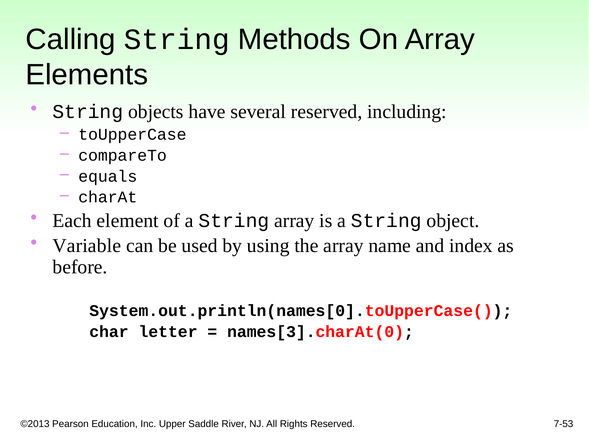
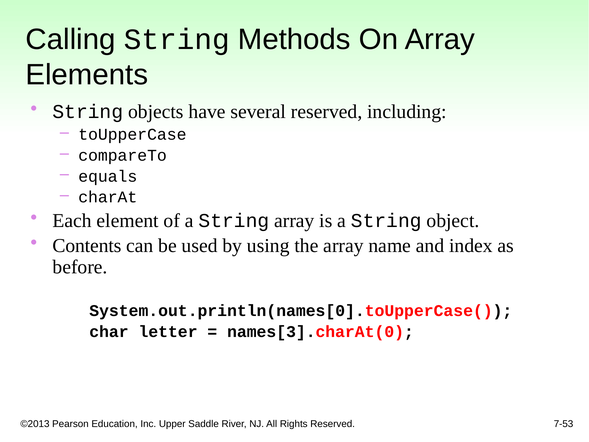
Variable: Variable -> Contents
